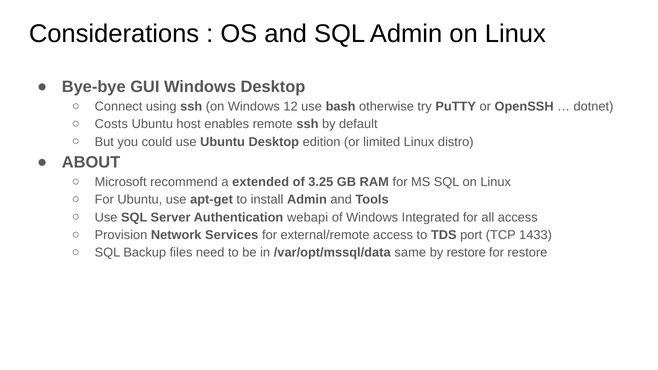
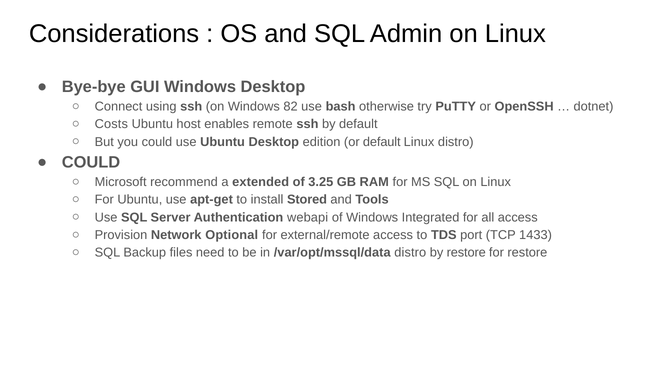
12: 12 -> 82
or limited: limited -> default
ABOUT at (91, 163): ABOUT -> COULD
install Admin: Admin -> Stored
Services: Services -> Optional
/var/opt/mssql/data same: same -> distro
